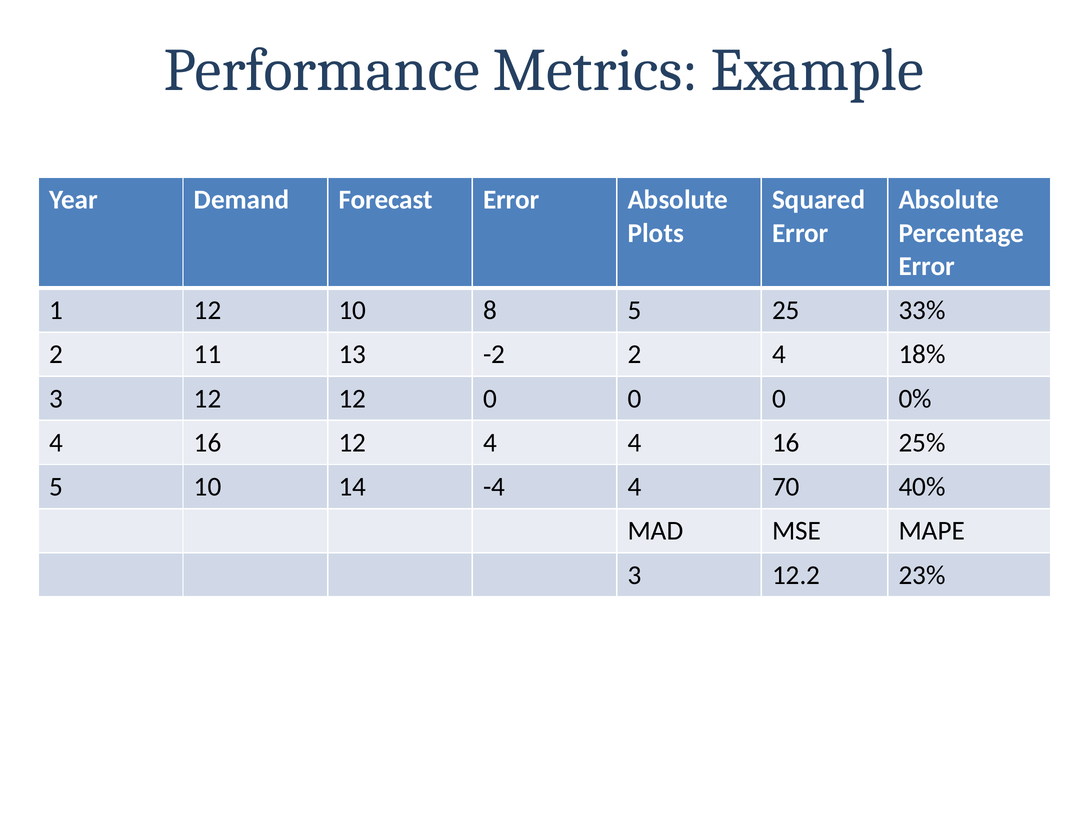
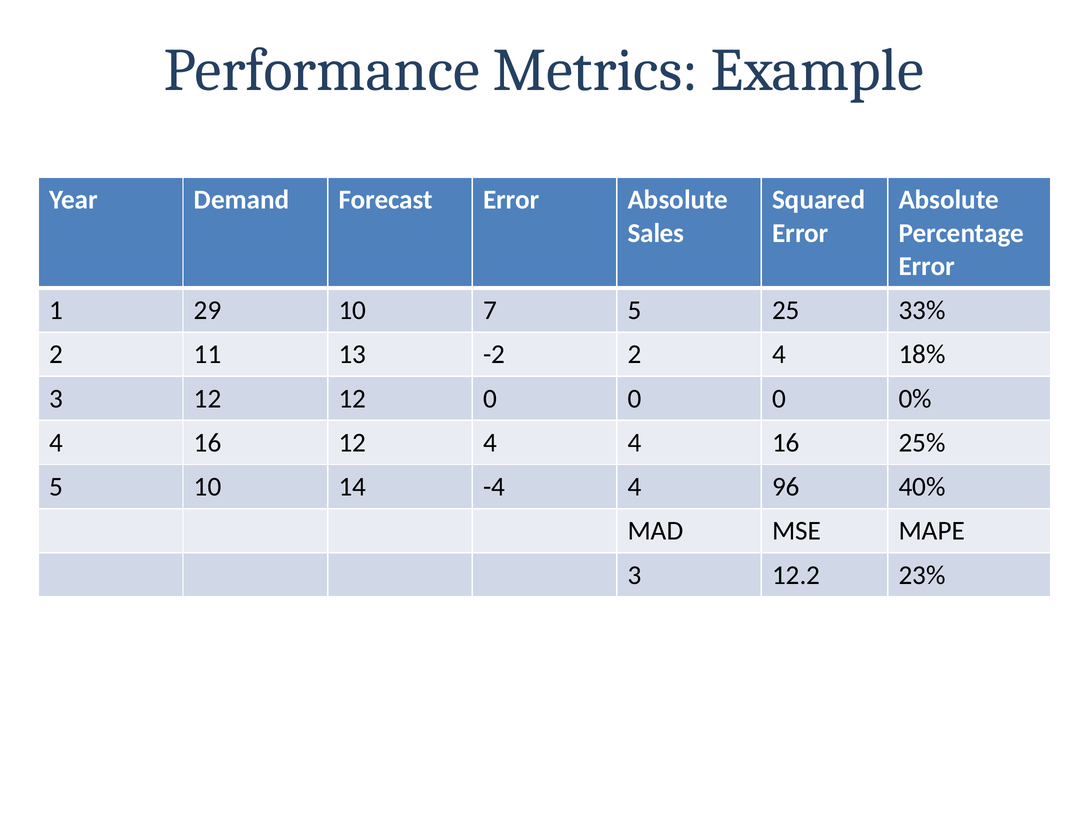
Plots: Plots -> Sales
1 12: 12 -> 29
8: 8 -> 7
70: 70 -> 96
